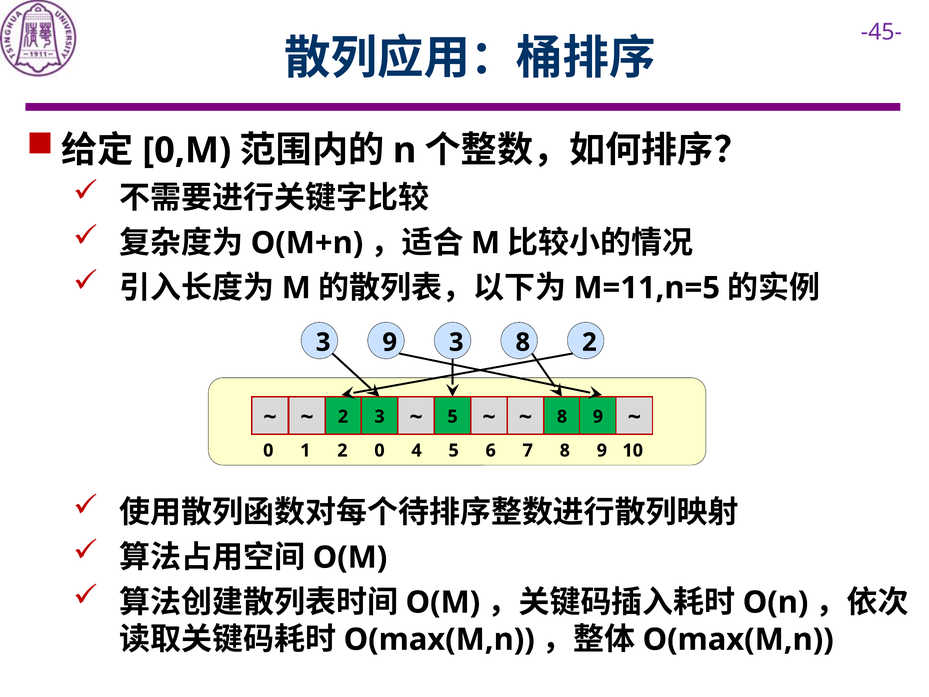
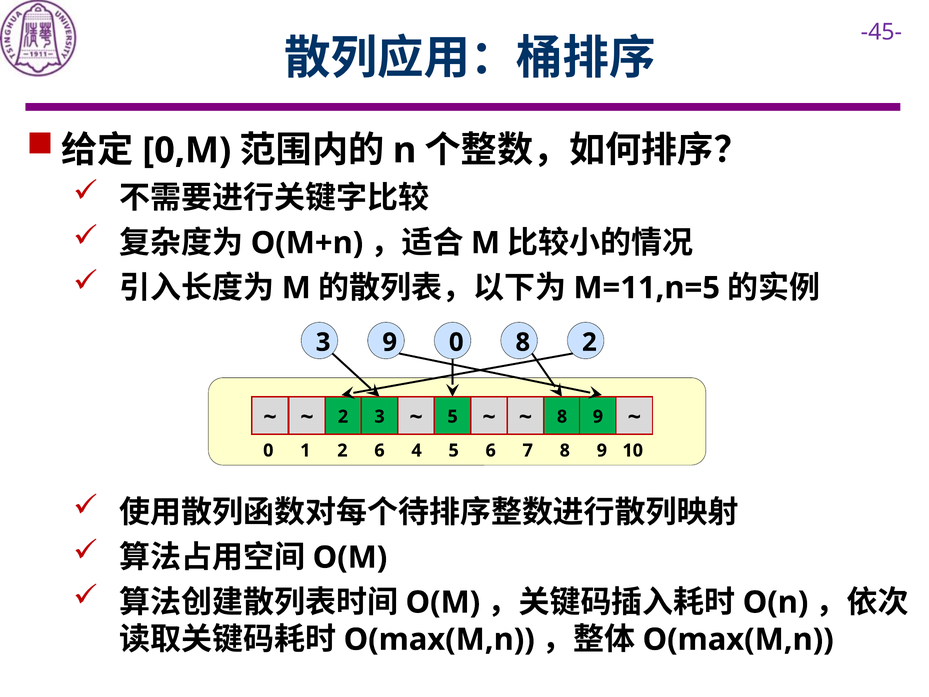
9 3: 3 -> 0
2 0: 0 -> 6
